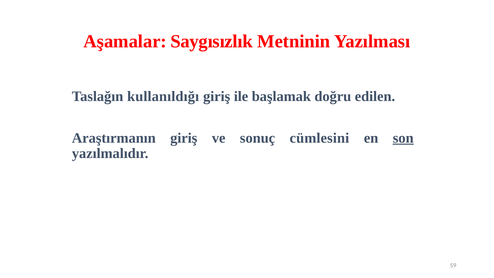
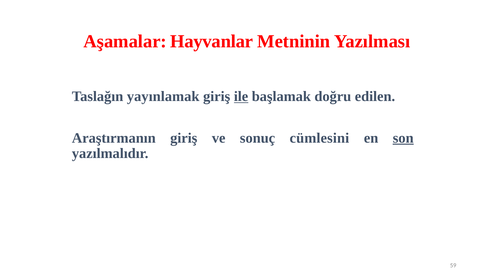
Saygısızlık: Saygısızlık -> Hayvanlar
kullanıldığı: kullanıldığı -> yayınlamak
ile underline: none -> present
